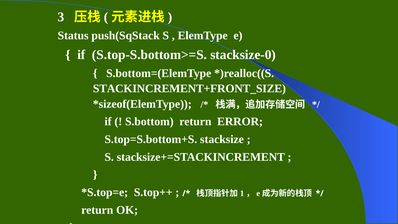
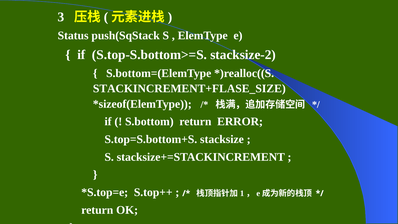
stacksize-0: stacksize-0 -> stacksize-2
STACKINCREMENT+FRONT_SIZE: STACKINCREMENT+FRONT_SIZE -> STACKINCREMENT+FLASE_SIZE
